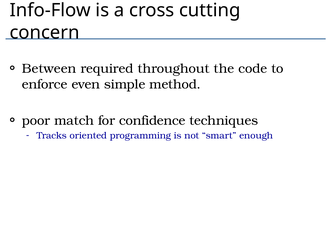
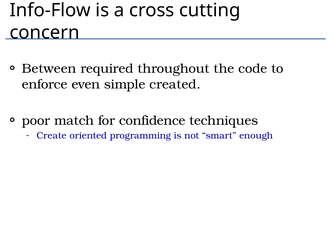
method: method -> created
Tracks: Tracks -> Create
